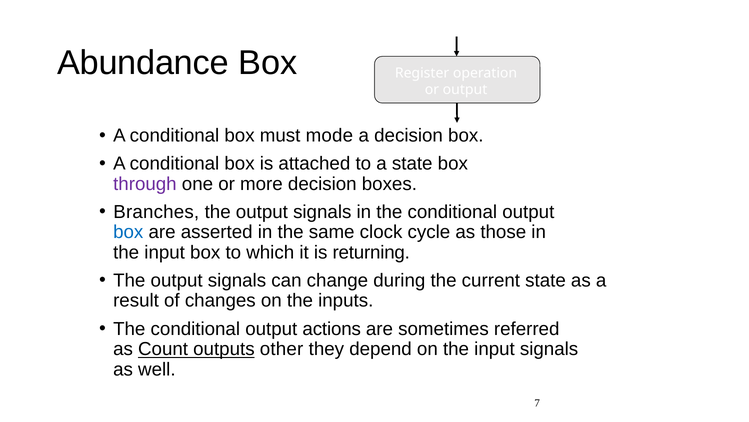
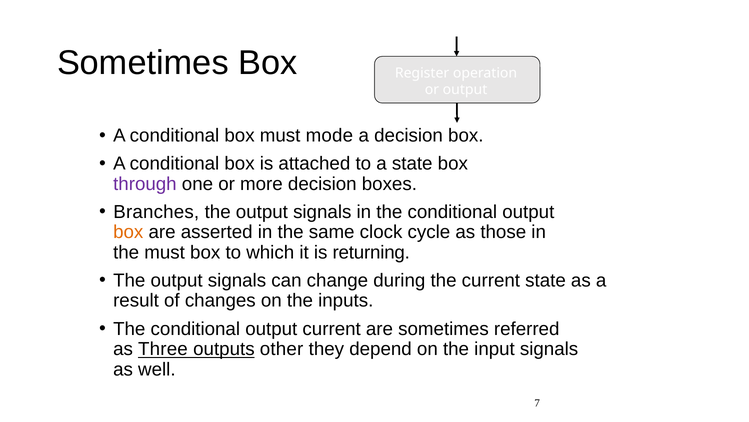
Abundance at (143, 63): Abundance -> Sometimes
box at (128, 232) colour: blue -> orange
input at (165, 252): input -> must
output actions: actions -> current
Count: Count -> Three
